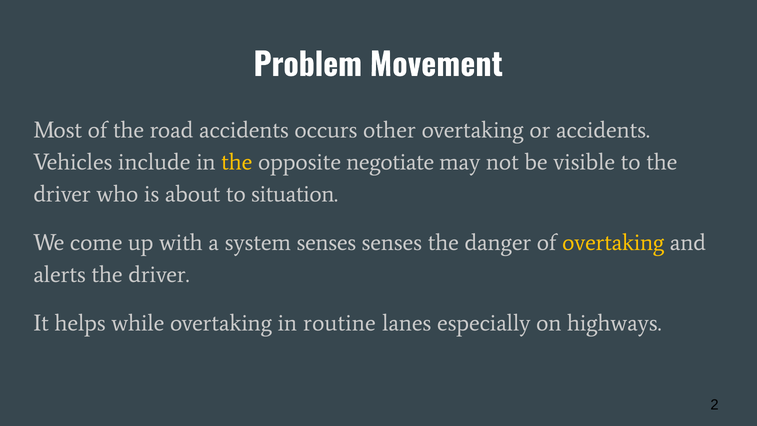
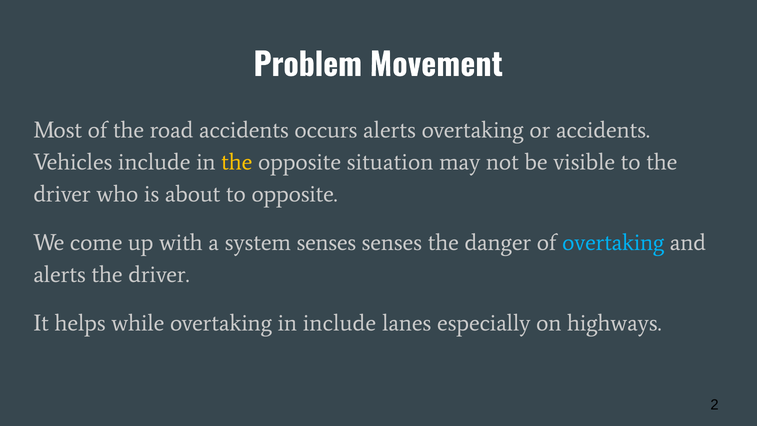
occurs other: other -> alerts
negotiate: negotiate -> situation
to situation: situation -> opposite
overtaking at (613, 243) colour: yellow -> light blue
in routine: routine -> include
